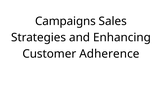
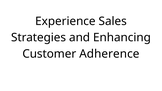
Campaigns: Campaigns -> Experience
